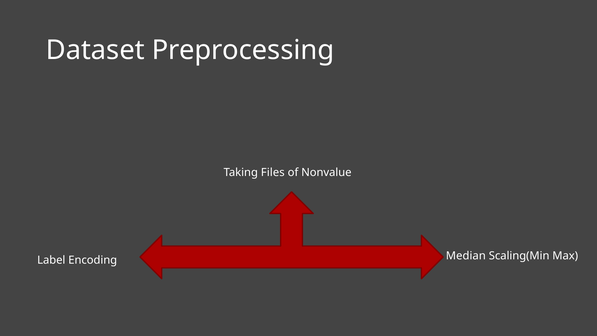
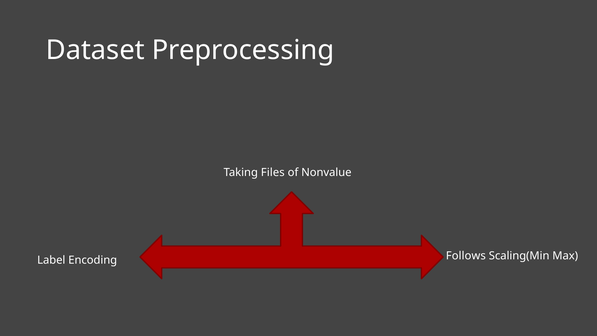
Median: Median -> Follows
